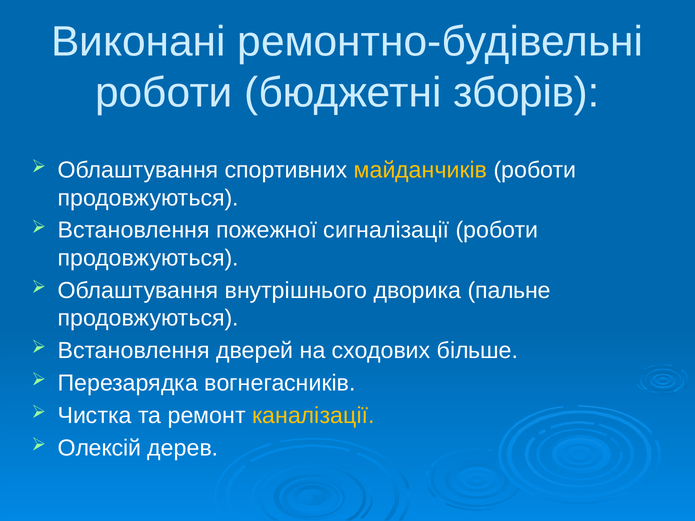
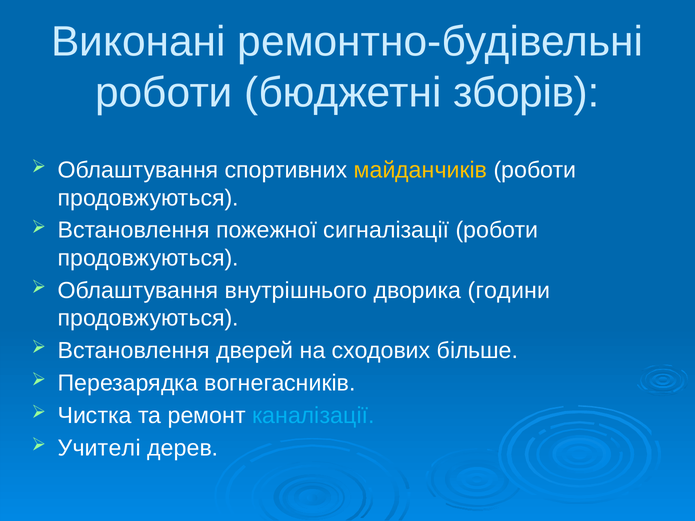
пальне: пальне -> години
каналізації colour: yellow -> light blue
Олексій: Олексій -> Учителі
